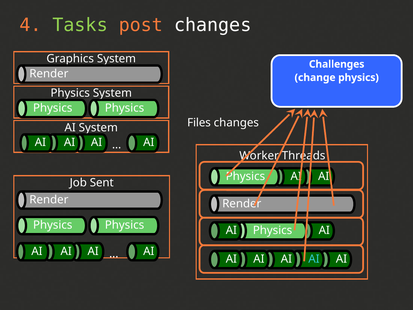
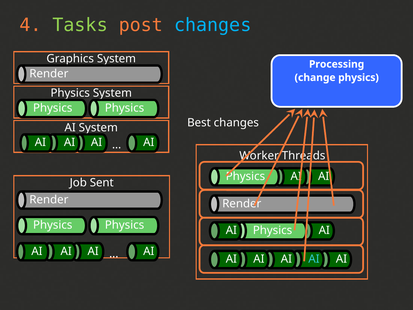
changes at (213, 25) colour: white -> light blue
Challenges: Challenges -> Processing
Files: Files -> Best
